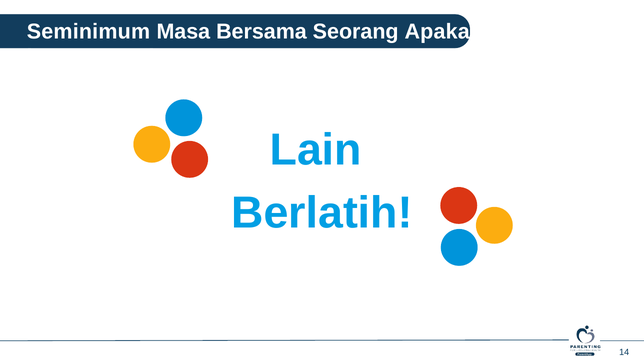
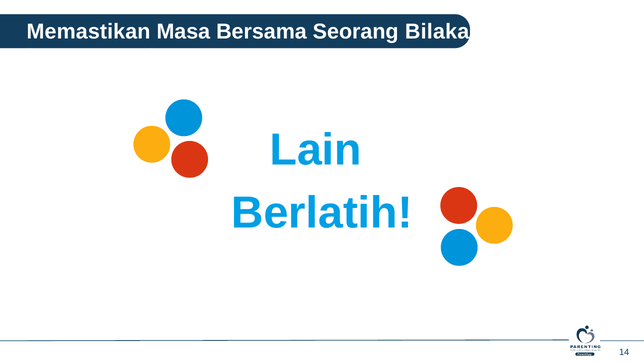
Seminimum: Seminimum -> Memastikan
Apakah: Apakah -> Bilakah
